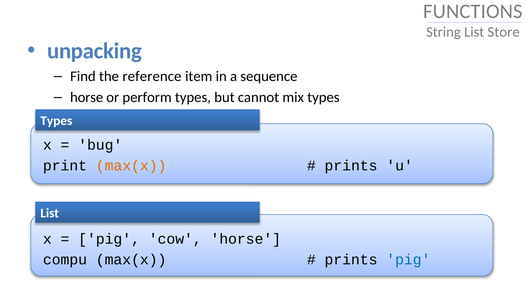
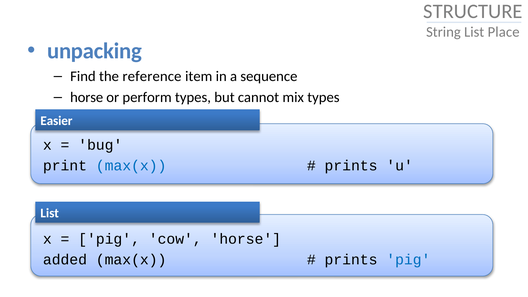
FUNCTIONS: FUNCTIONS -> STRUCTURE
Store: Store -> Place
Types at (56, 121): Types -> Easier
max(x at (131, 166) colour: orange -> blue
compu: compu -> added
